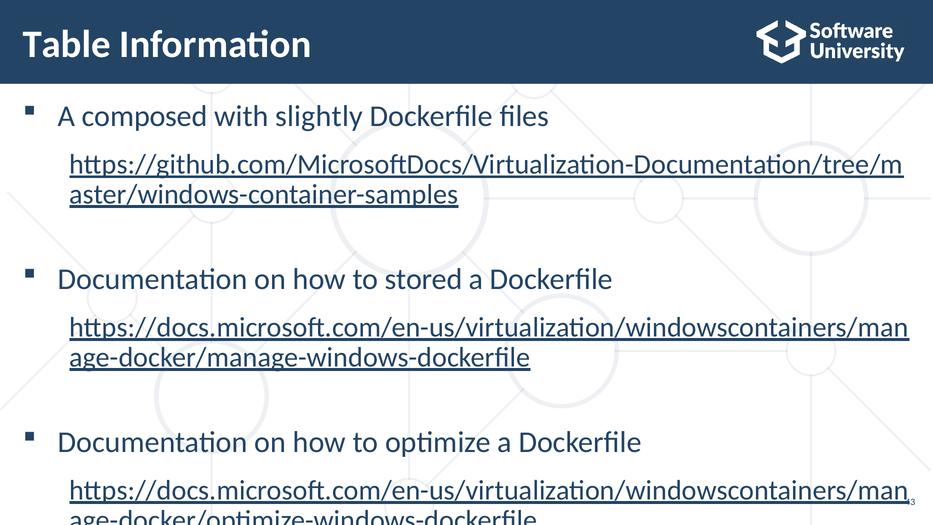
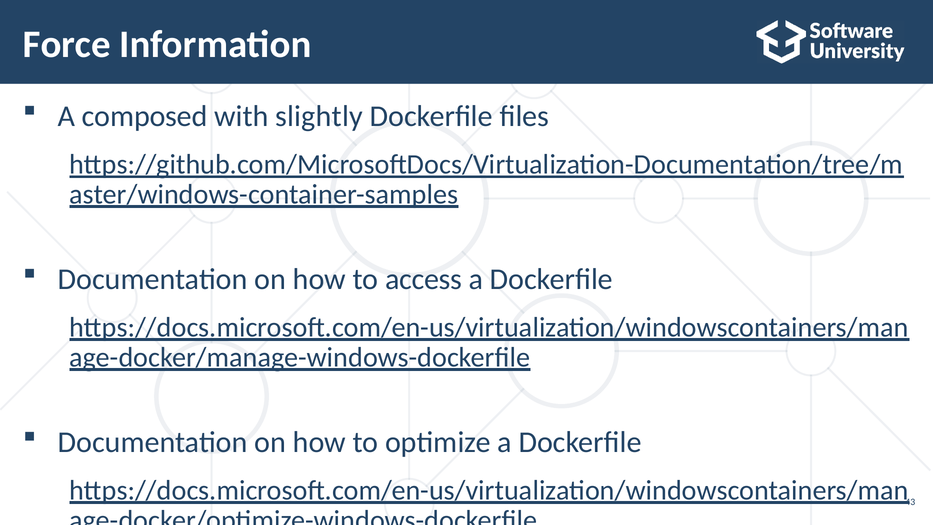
Table: Table -> Force
stored: stored -> access
